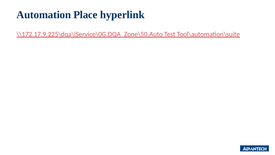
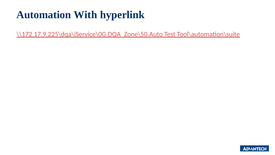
Place: Place -> With
